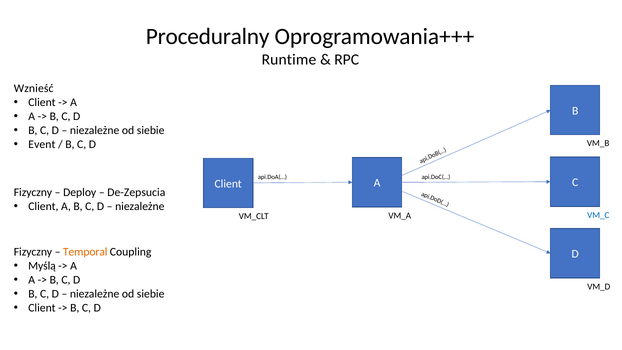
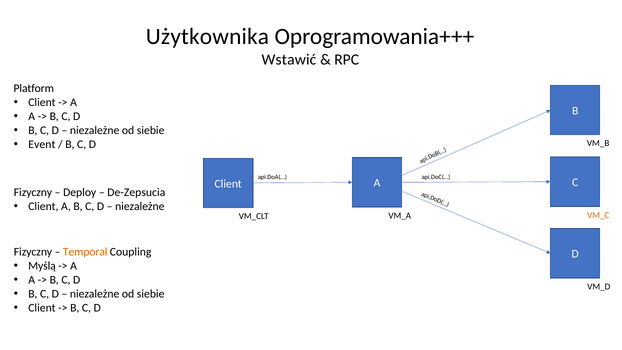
Proceduralny: Proceduralny -> Użytkownika
Runtime: Runtime -> Wstawić
Wznieść: Wznieść -> Platform
VM_C colour: blue -> orange
